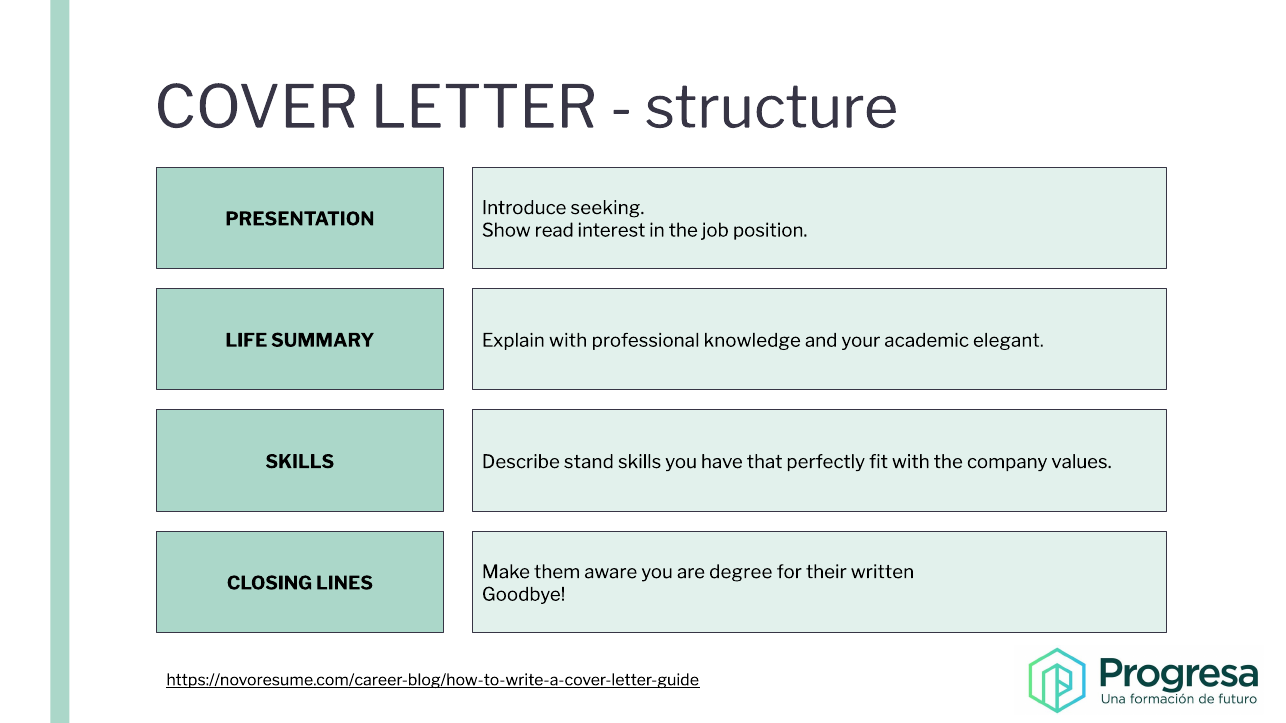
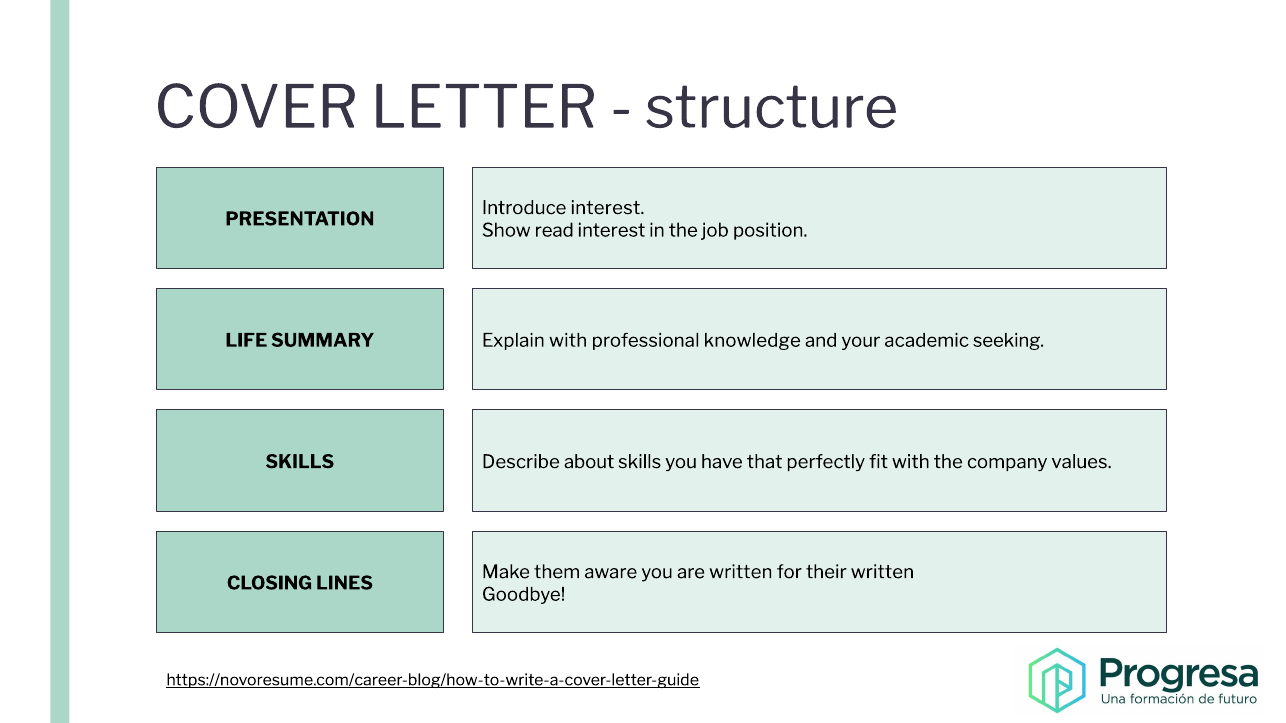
Introduce seeking: seeking -> interest
elegant: elegant -> seeking
stand: stand -> about
are degree: degree -> written
